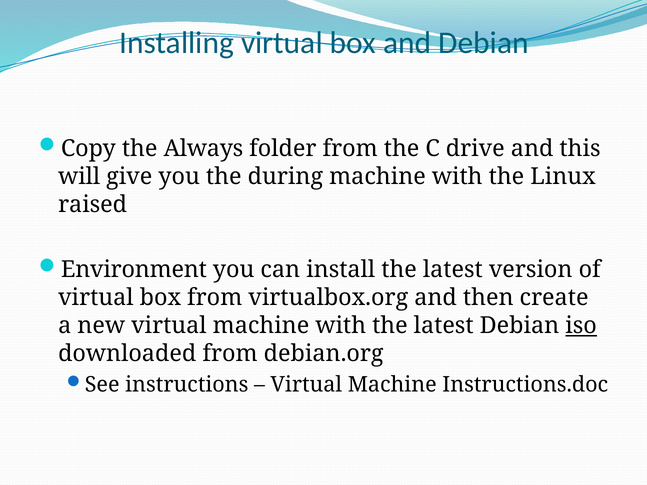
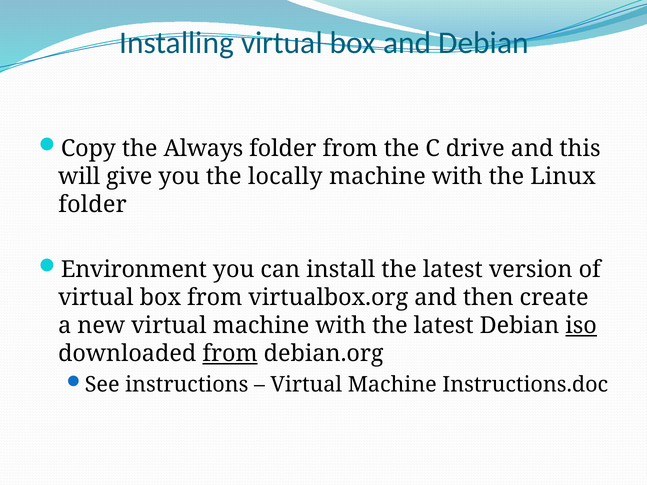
during: during -> locally
raised at (93, 205): raised -> folder
from at (230, 354) underline: none -> present
